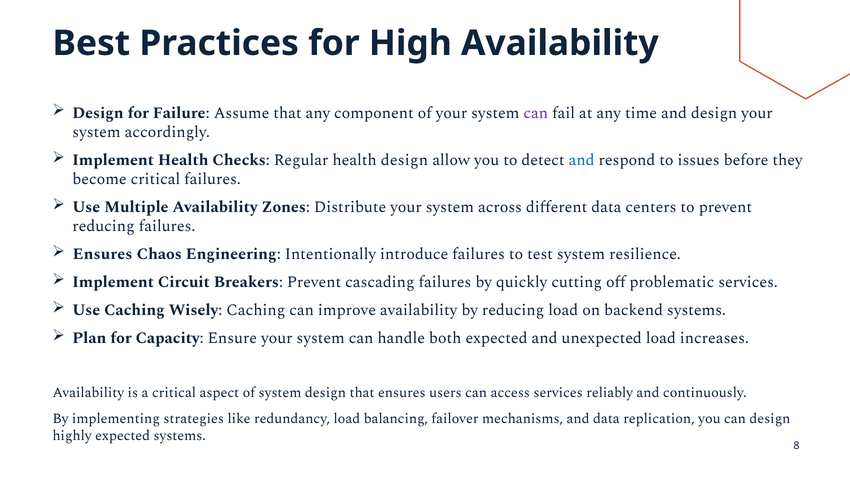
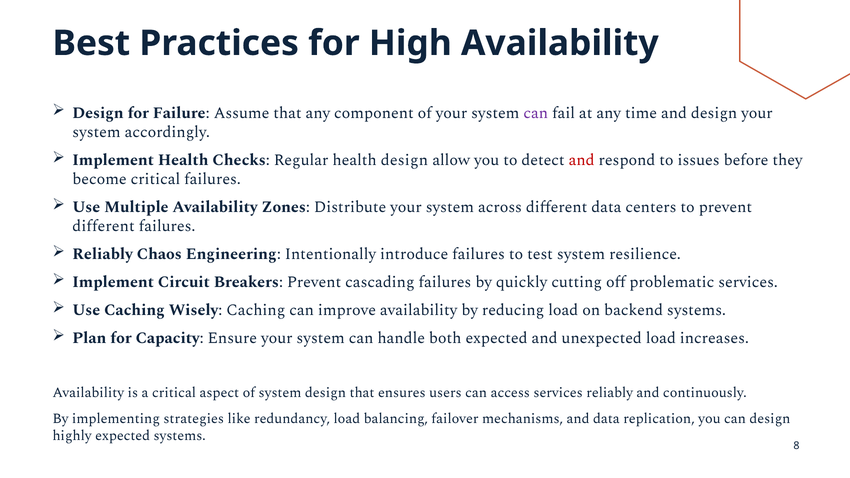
and at (582, 160) colour: blue -> red
reducing at (104, 226): reducing -> different
Ensures at (103, 254): Ensures -> Reliably
